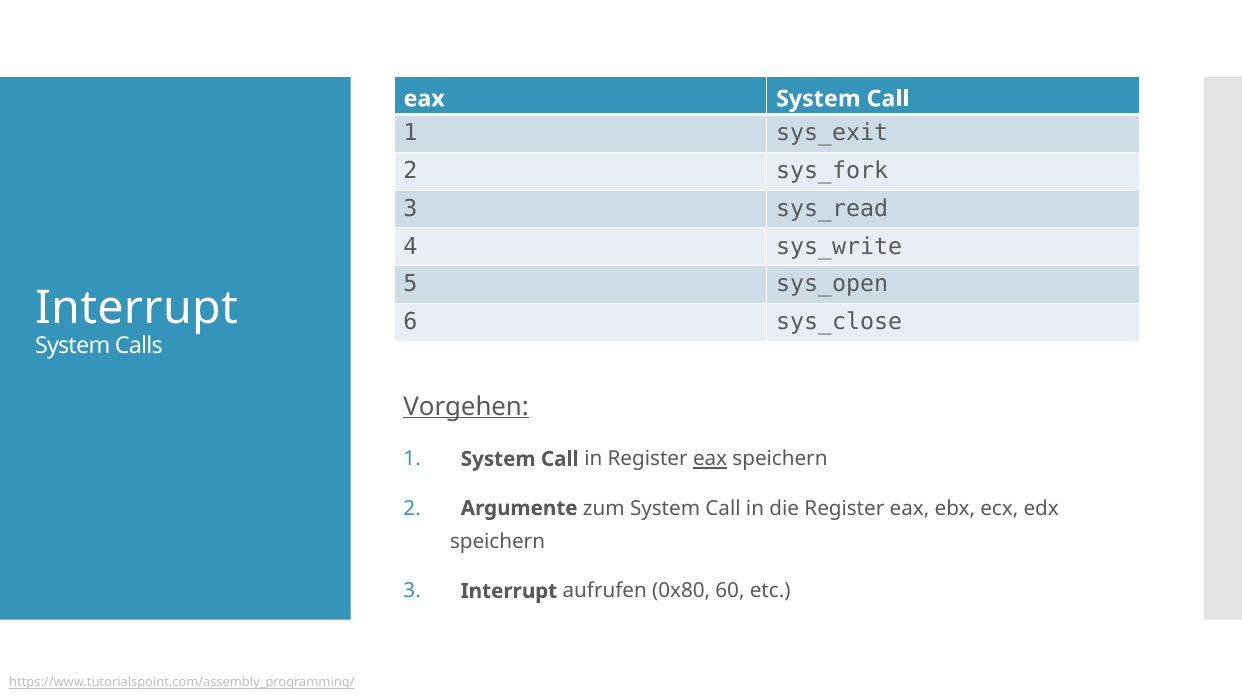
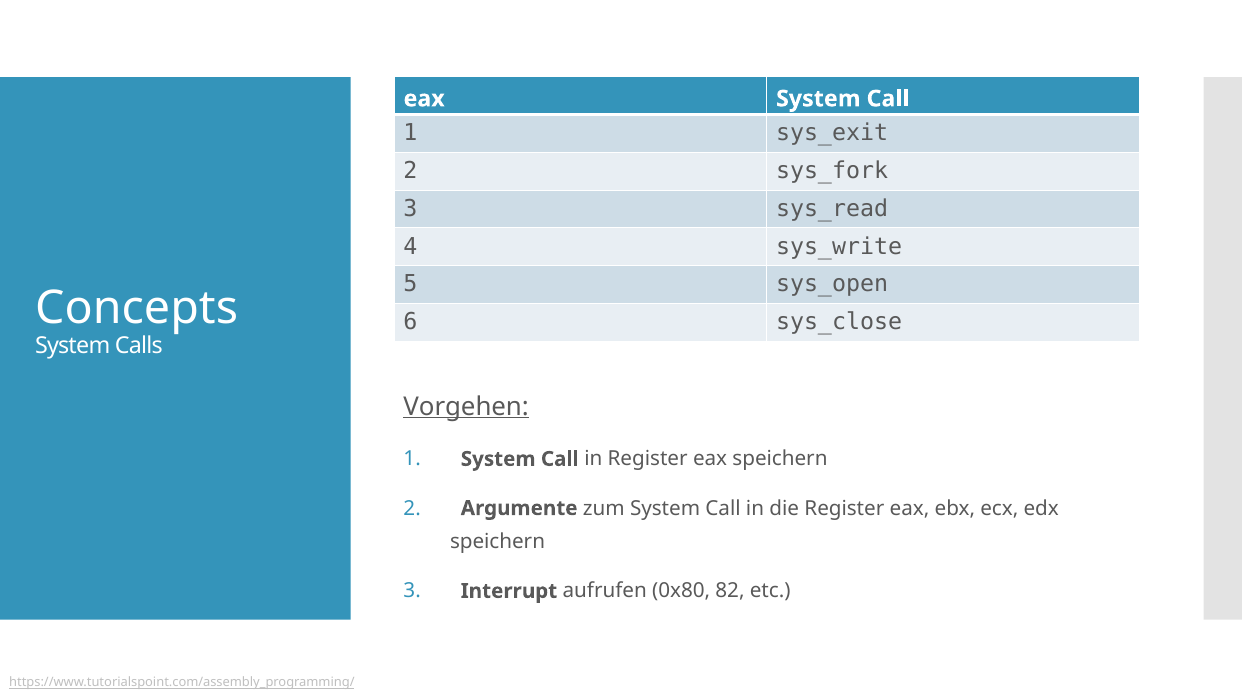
Interrupt at (136, 308): Interrupt -> Concepts
eax at (710, 459) underline: present -> none
60: 60 -> 82
